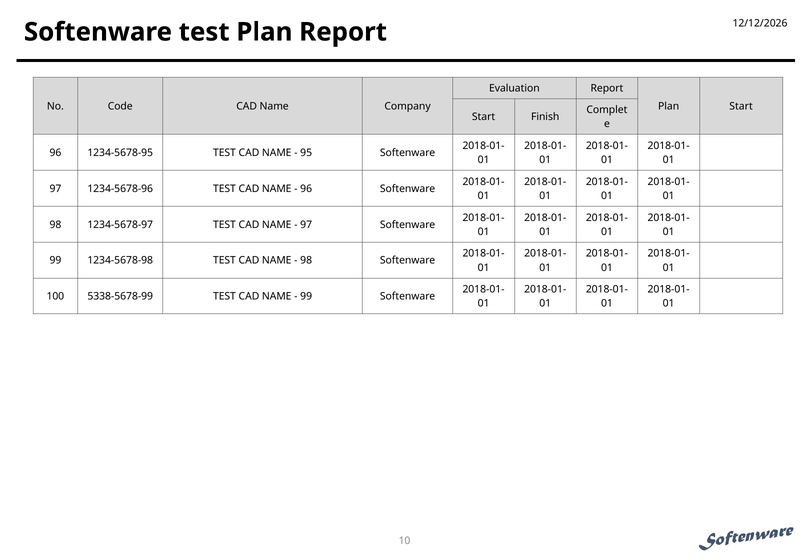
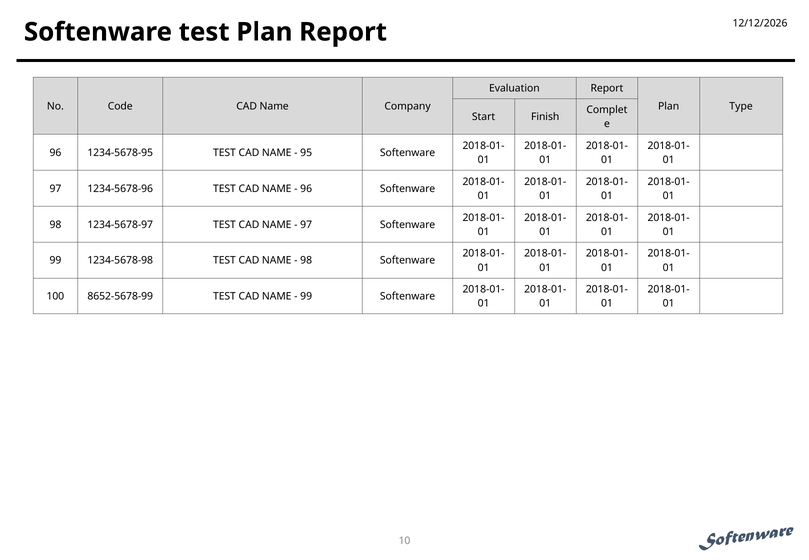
Plan Start: Start -> Type
5338-5678-99: 5338-5678-99 -> 8652-5678-99
